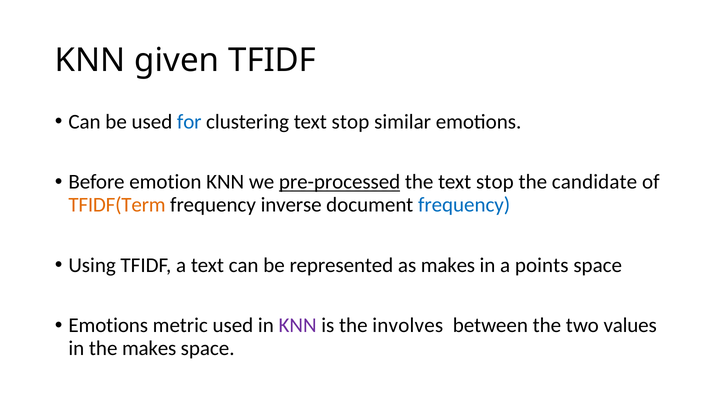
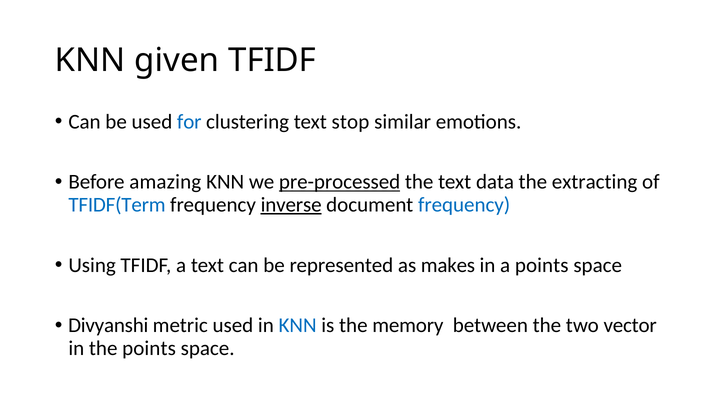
emotion: emotion -> amazing
the text stop: stop -> data
candidate: candidate -> extracting
TFIDF(Term colour: orange -> blue
inverse underline: none -> present
Emotions at (108, 326): Emotions -> Divyanshi
KNN at (298, 326) colour: purple -> blue
involves: involves -> memory
values: values -> vector
the makes: makes -> points
